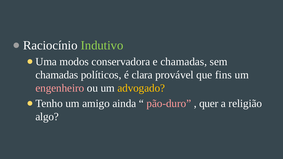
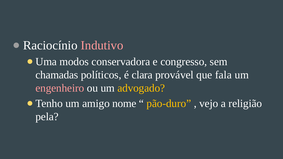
Indutivo colour: light green -> pink
e chamadas: chamadas -> congresso
fins: fins -> fala
ainda: ainda -> nome
pão-duro colour: pink -> yellow
quer: quer -> vejo
algo: algo -> pela
